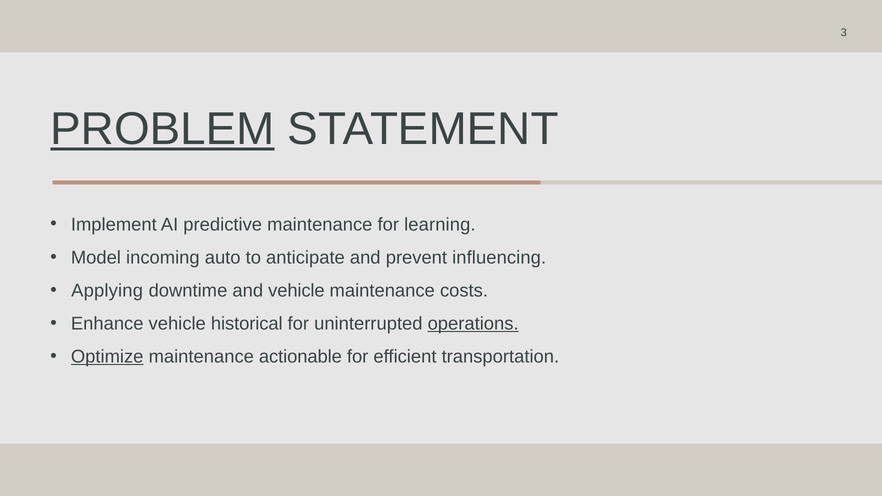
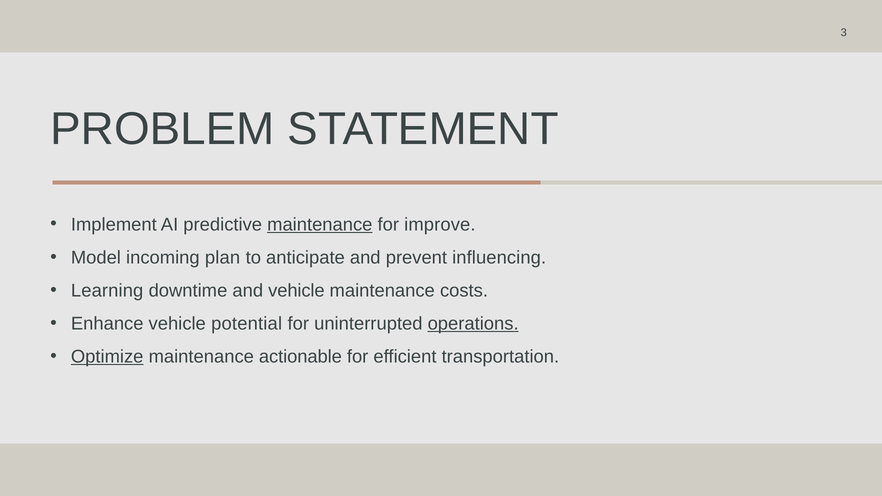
PROBLEM underline: present -> none
maintenance at (320, 225) underline: none -> present
learning: learning -> improve
auto: auto -> plan
Applying: Applying -> Learning
historical: historical -> potential
